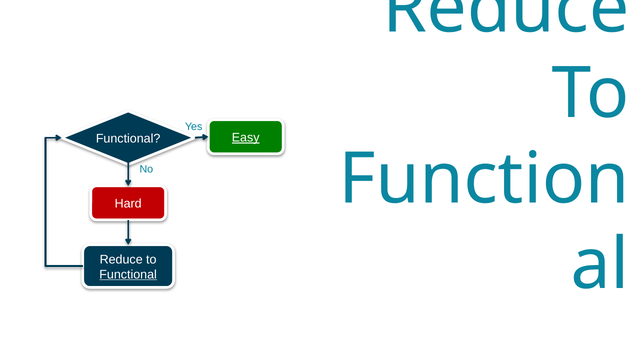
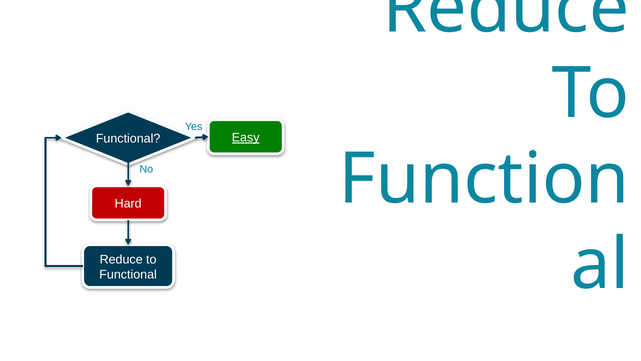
Functional at (128, 274) underline: present -> none
